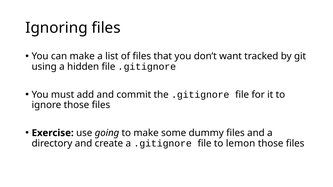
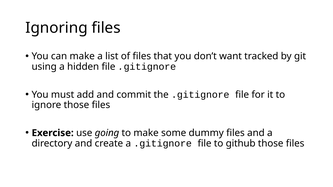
lemon: lemon -> github
